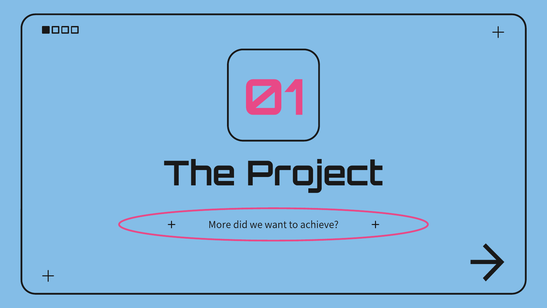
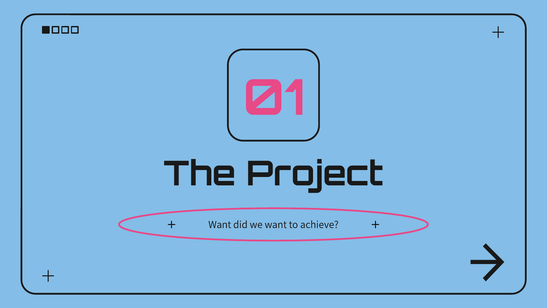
More at (220, 224): More -> Want
